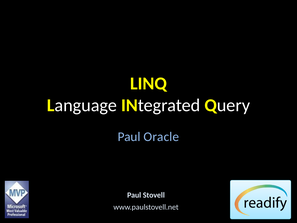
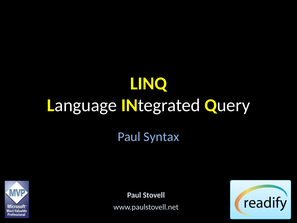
Oracle: Oracle -> Syntax
